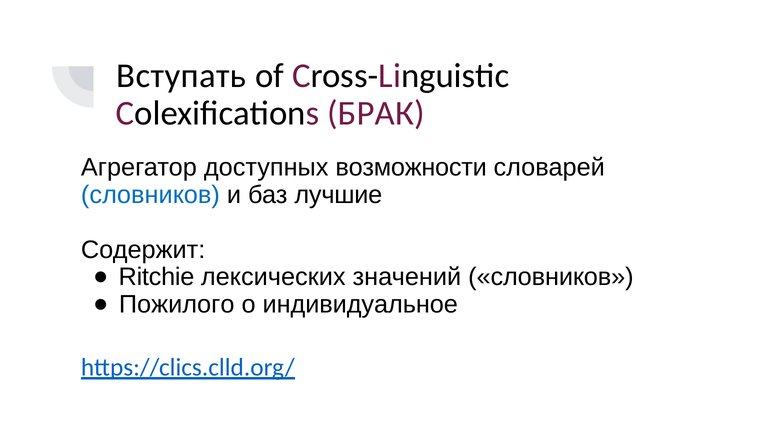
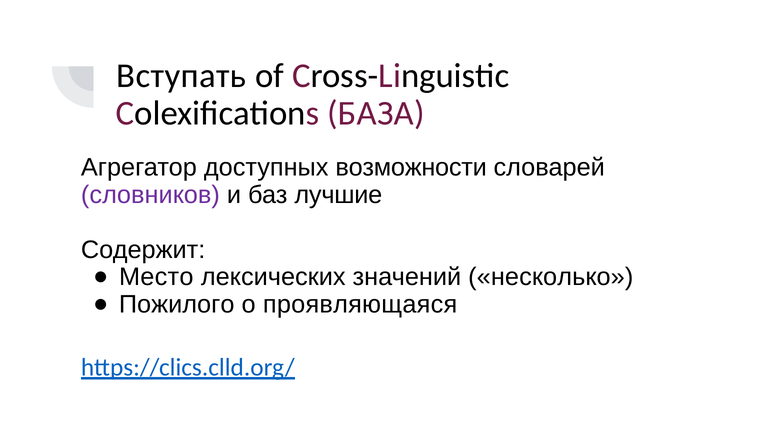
БРАК: БРАК -> БАЗА
словников at (150, 195) colour: blue -> purple
Ritchie: Ritchie -> Место
значений словников: словников -> несколько
индивидуальное: индивидуальное -> проявляющаяся
